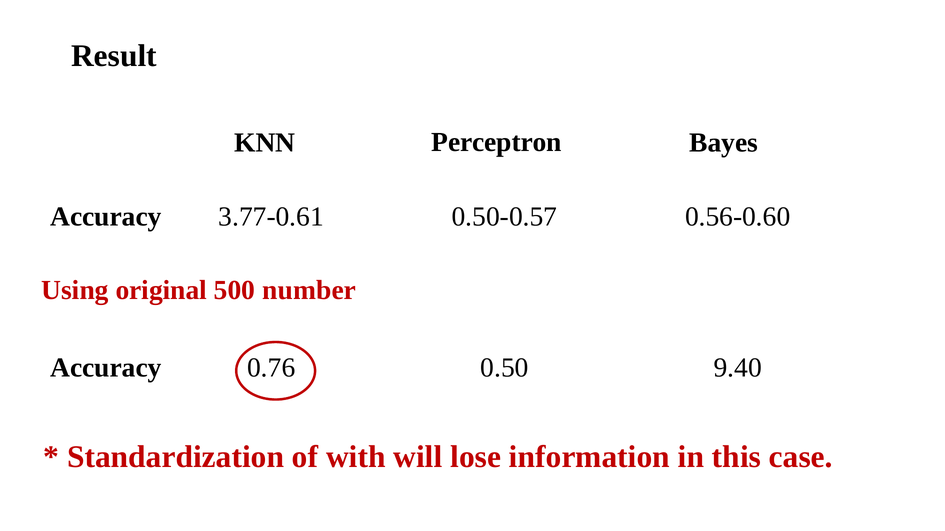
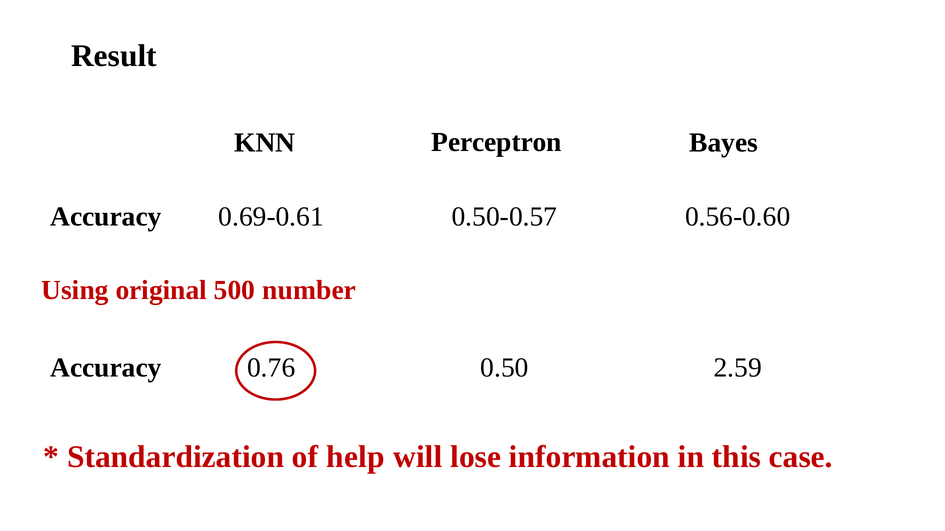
3.77-0.61: 3.77-0.61 -> 0.69-0.61
9.40: 9.40 -> 2.59
with: with -> help
